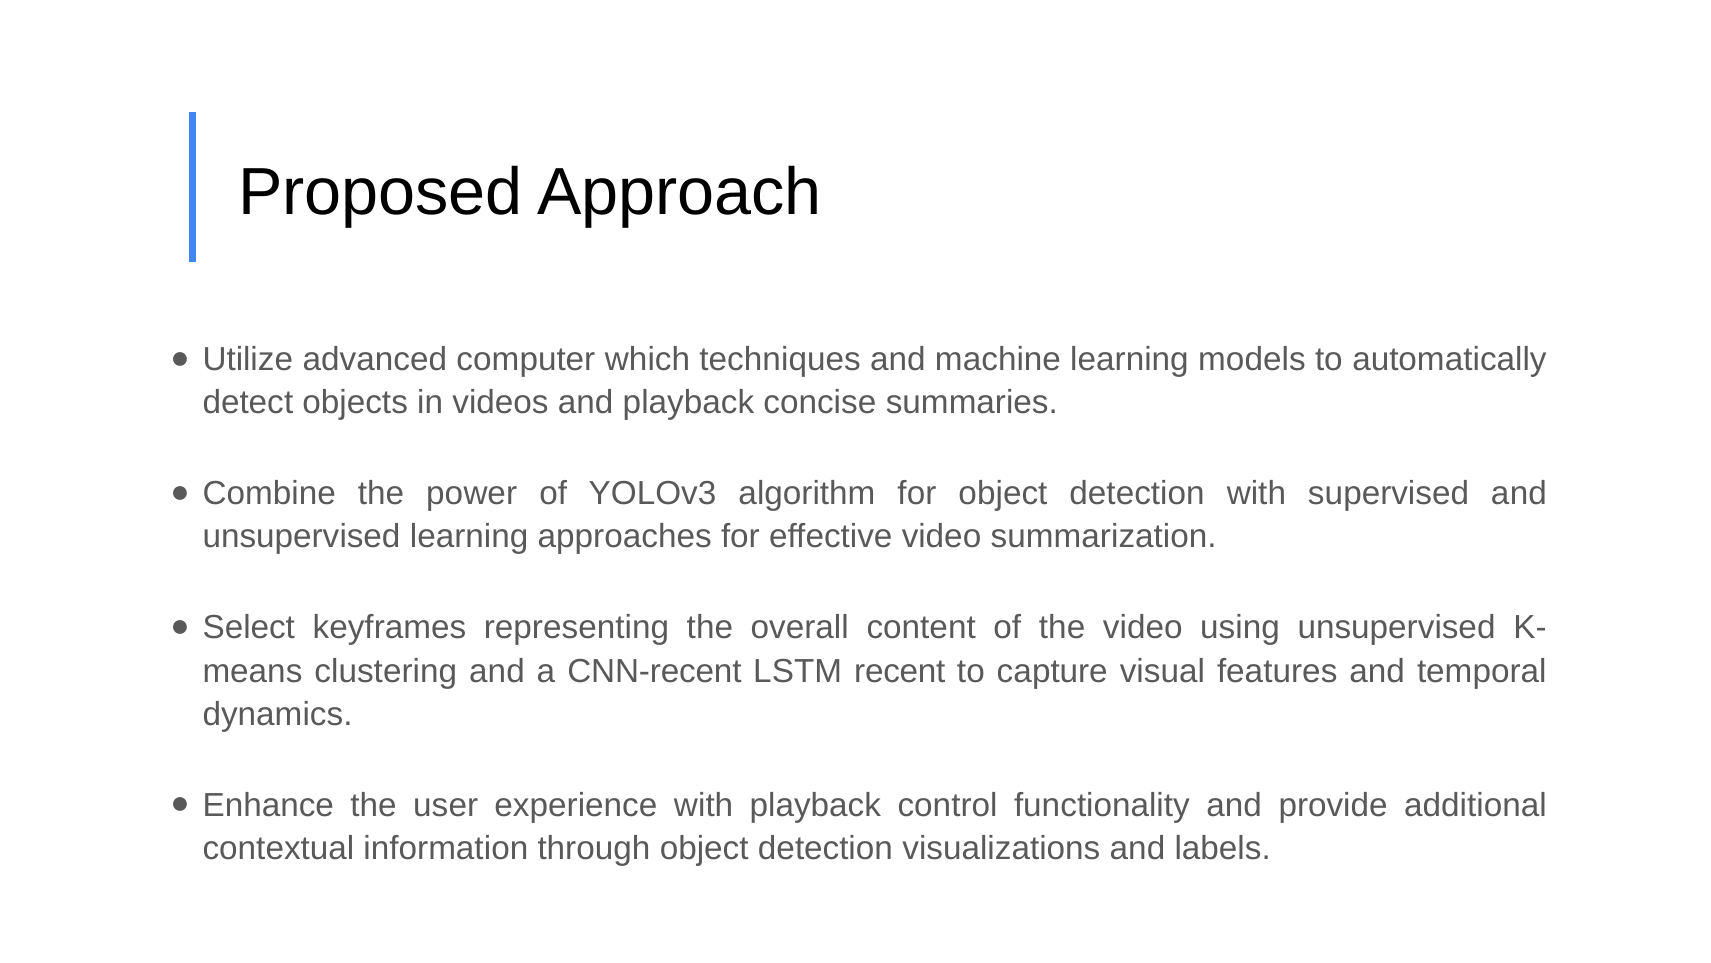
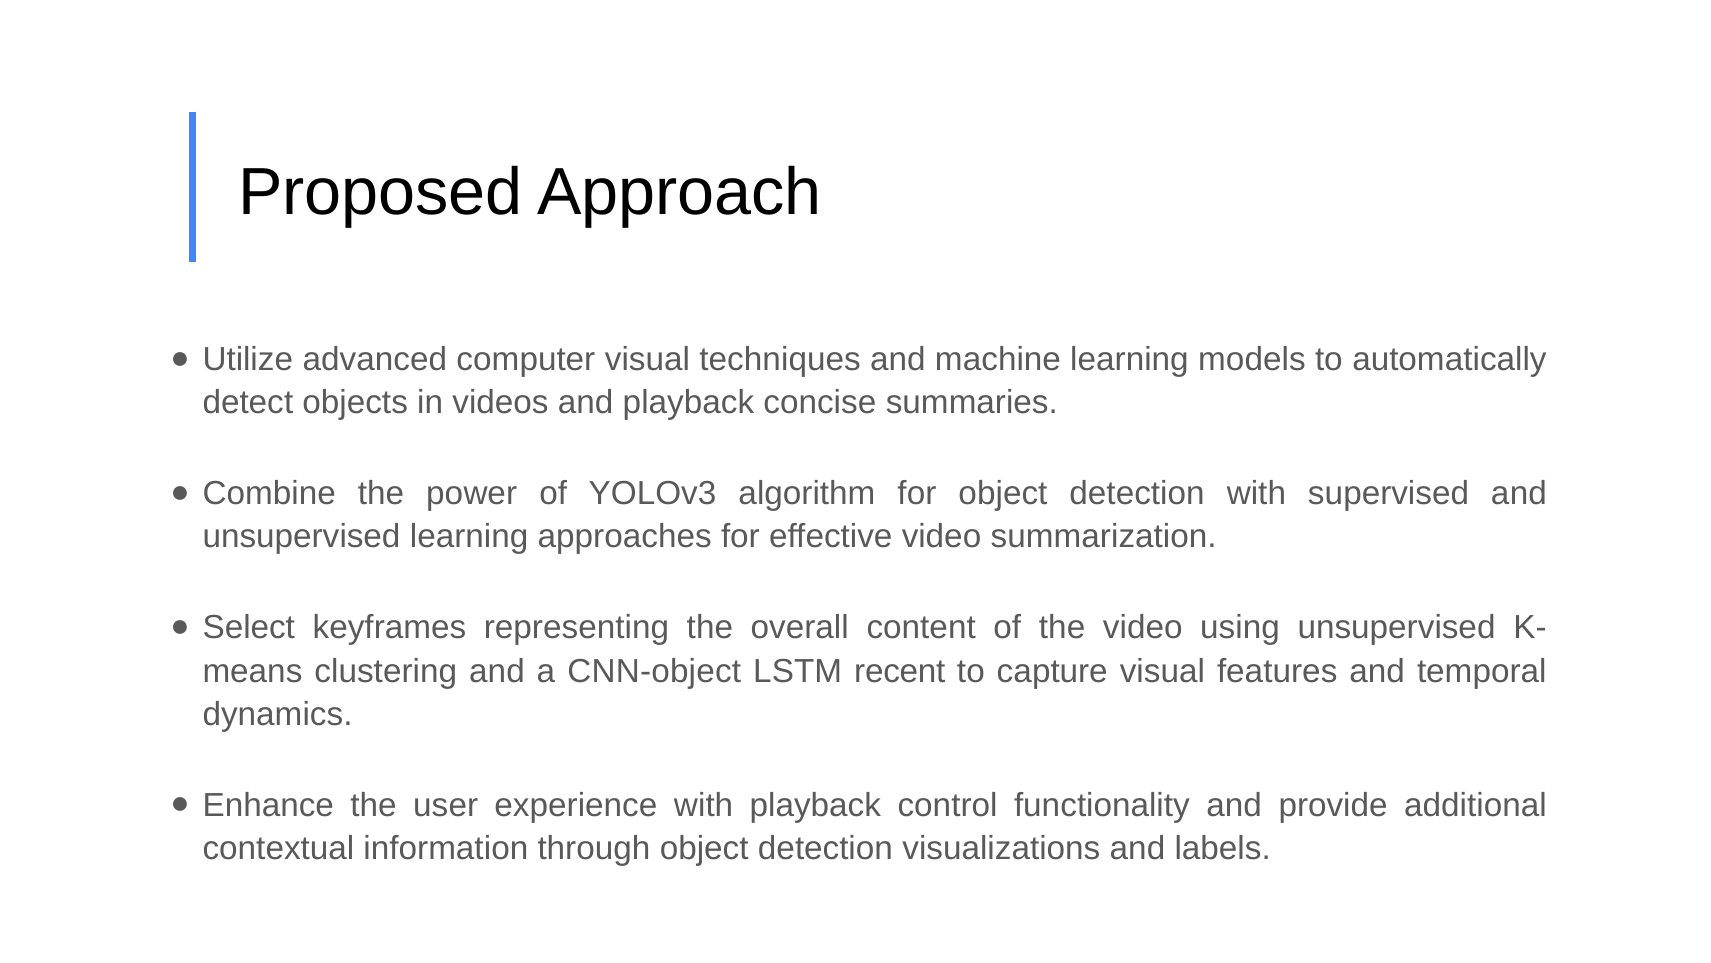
computer which: which -> visual
CNN-recent: CNN-recent -> CNN-object
